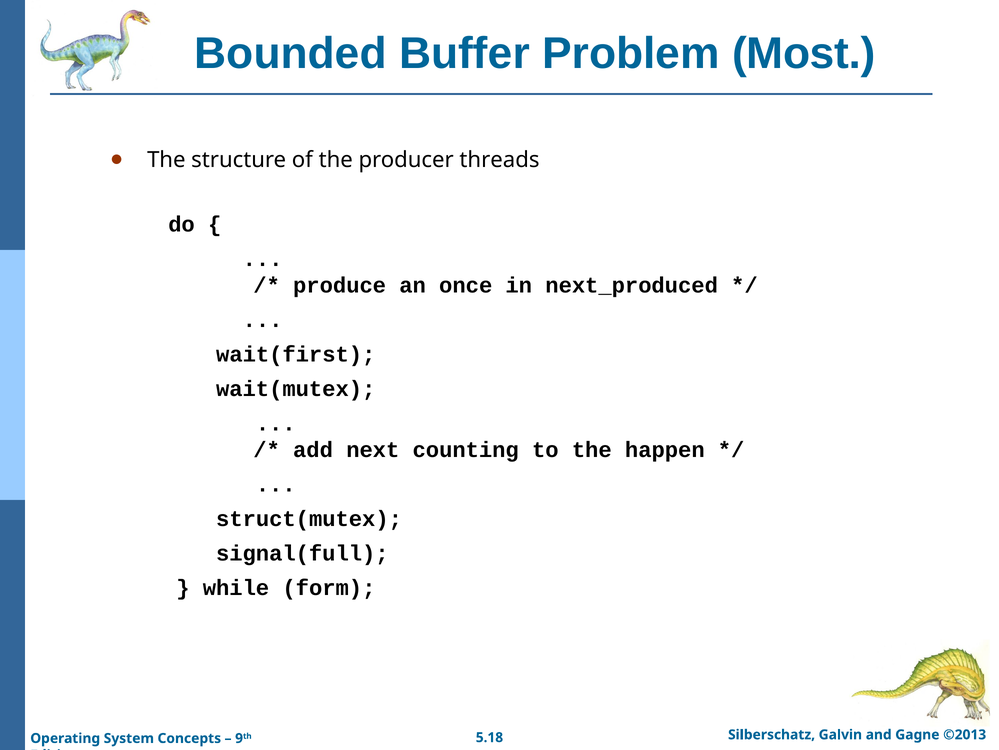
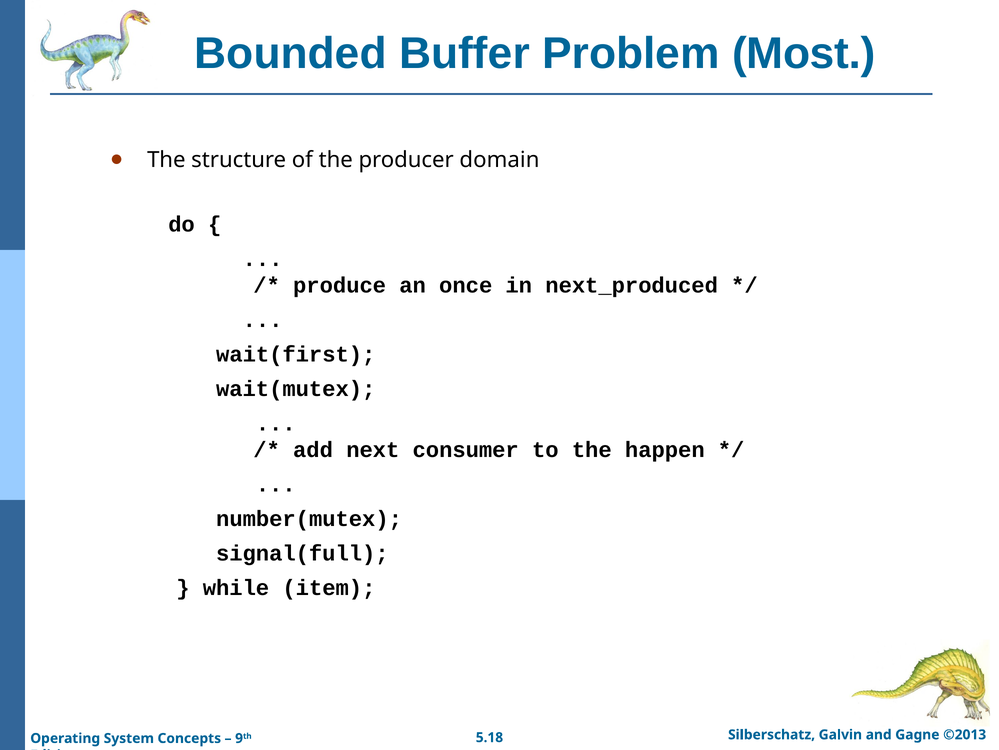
threads: threads -> domain
counting: counting -> consumer
struct(mutex: struct(mutex -> number(mutex
form: form -> item
